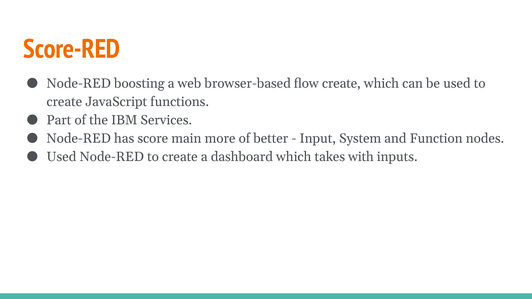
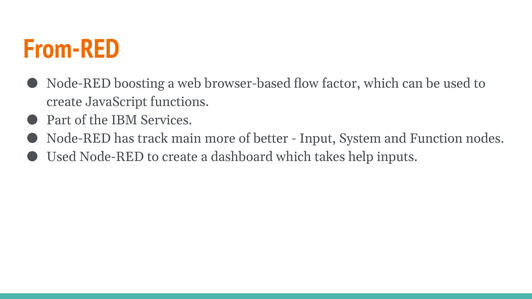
Score-RED: Score-RED -> From-RED
flow create: create -> factor
score: score -> track
with: with -> help
